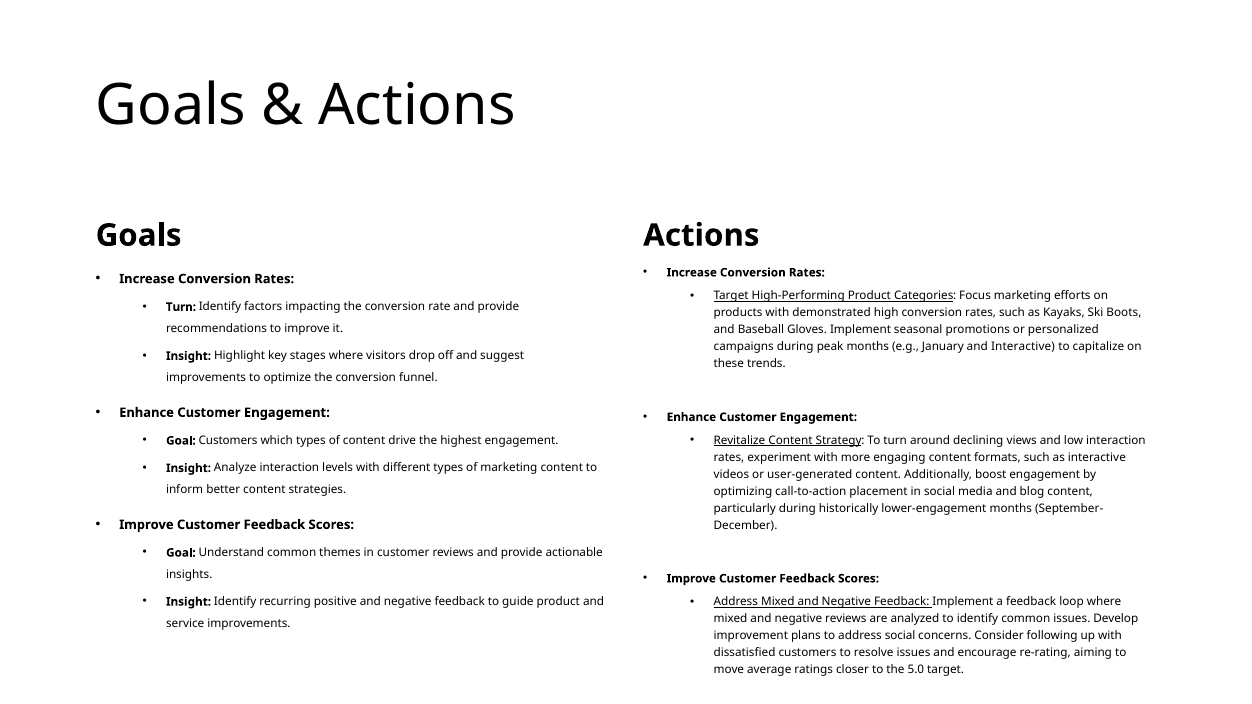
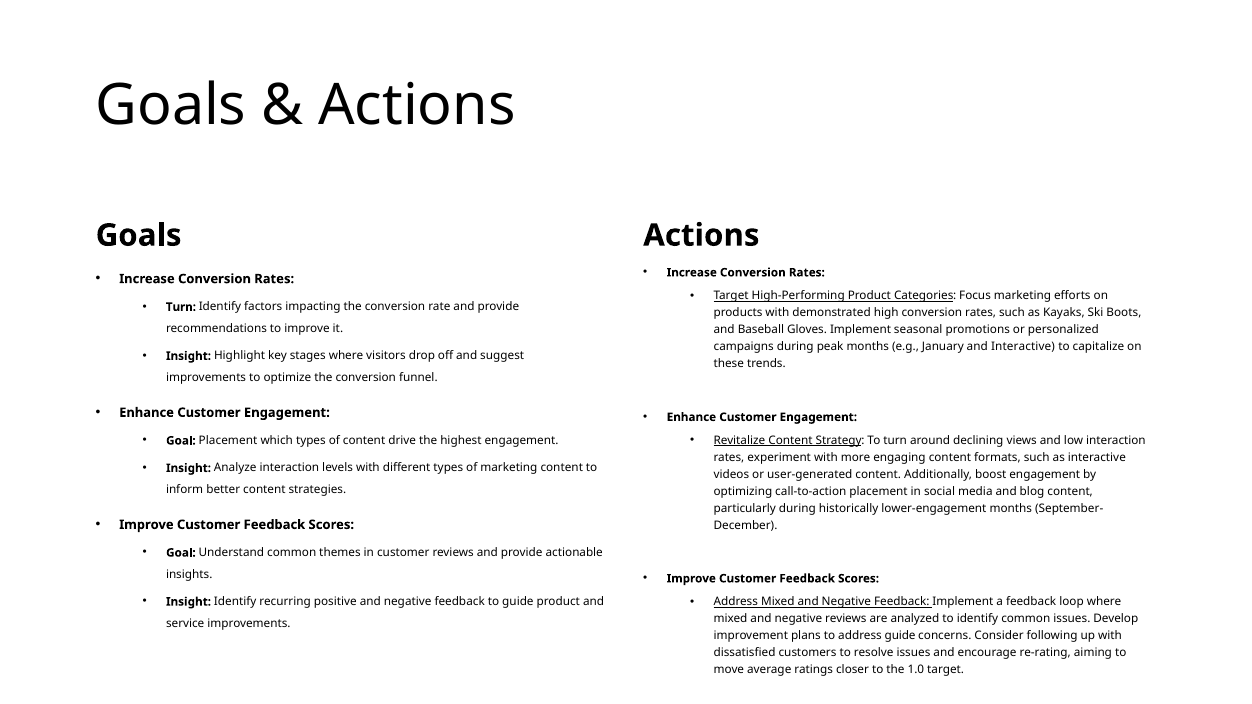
Goal Customers: Customers -> Placement
address social: social -> guide
5.0: 5.0 -> 1.0
